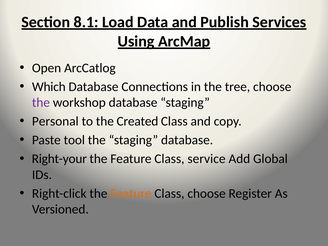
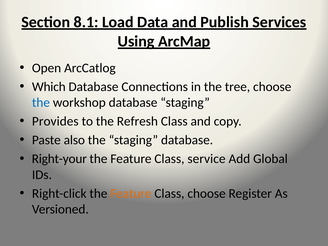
the at (41, 103) colour: purple -> blue
Personal: Personal -> Provides
Created: Created -> Refresh
tool: tool -> also
